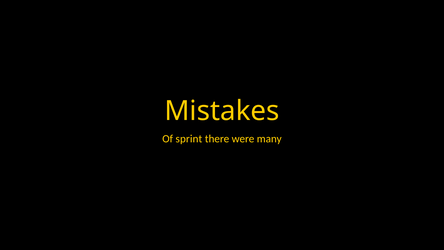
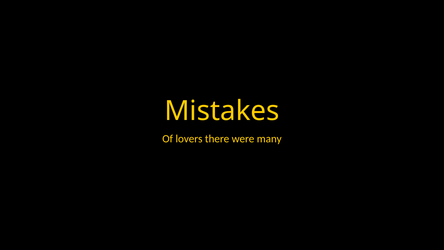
sprint: sprint -> lovers
